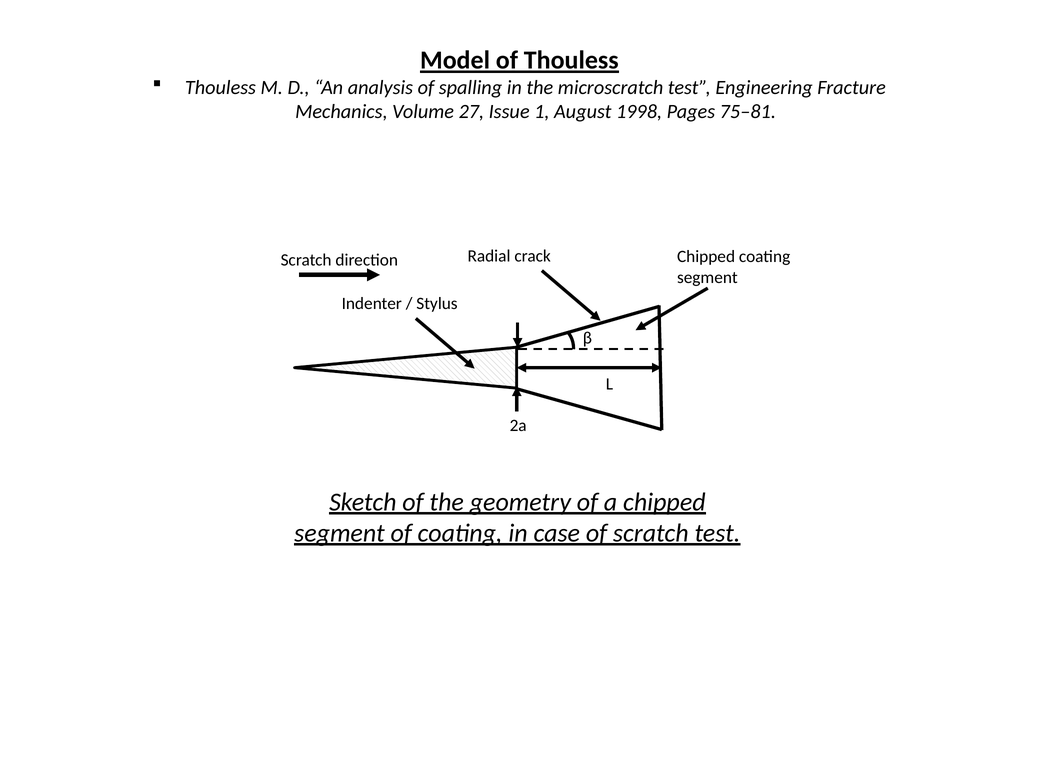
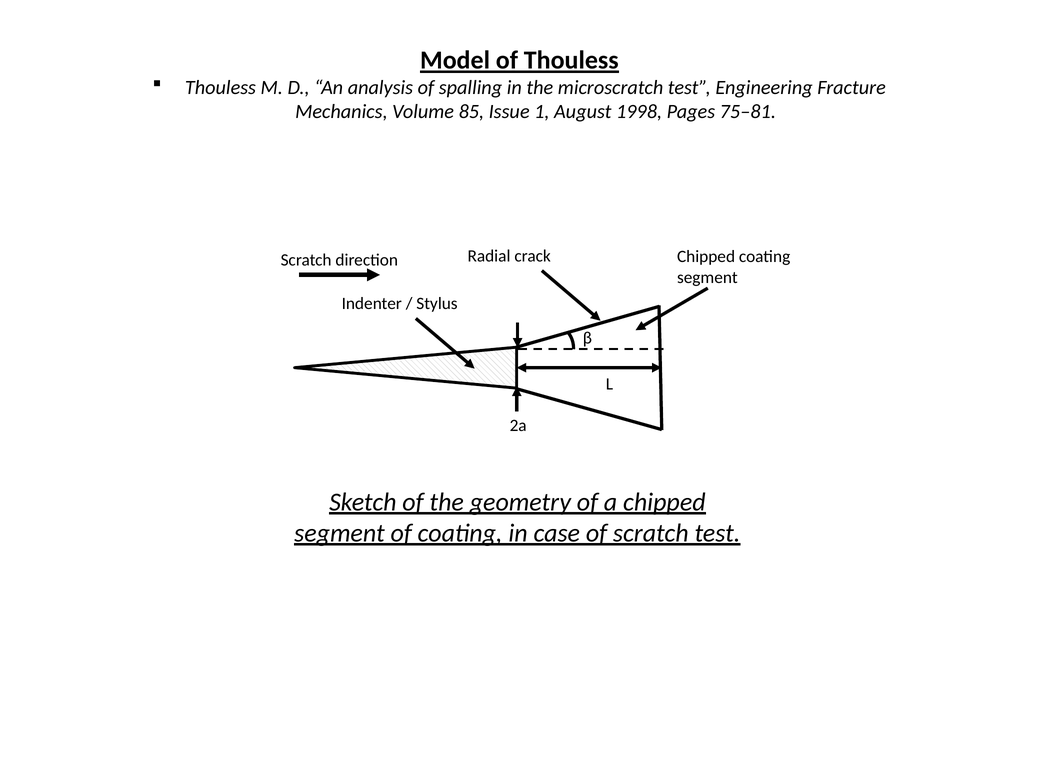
27: 27 -> 85
